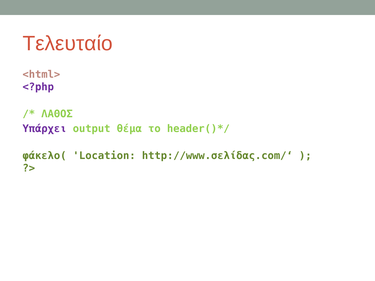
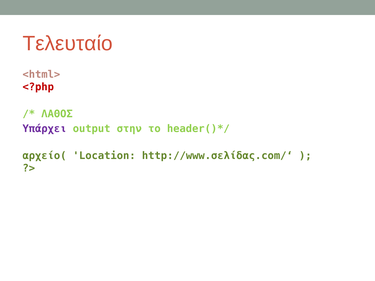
<?php colour: purple -> red
θέμα: θέμα -> στην
φάκελο(: φάκελο( -> αρχείο(
